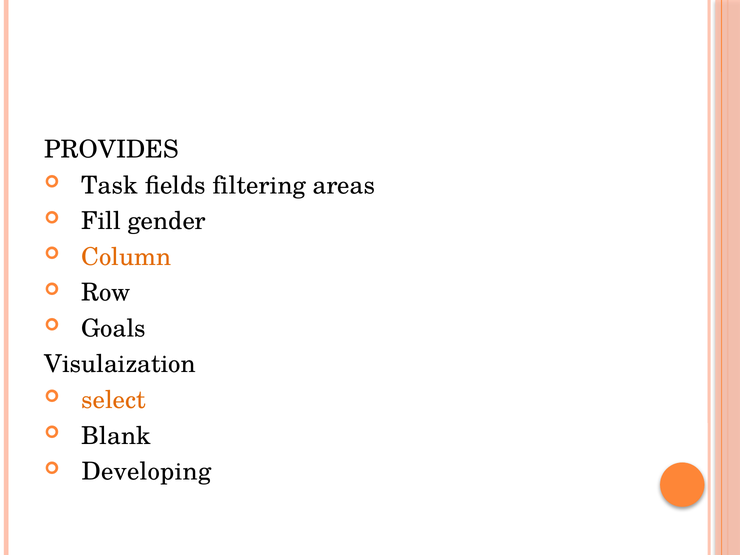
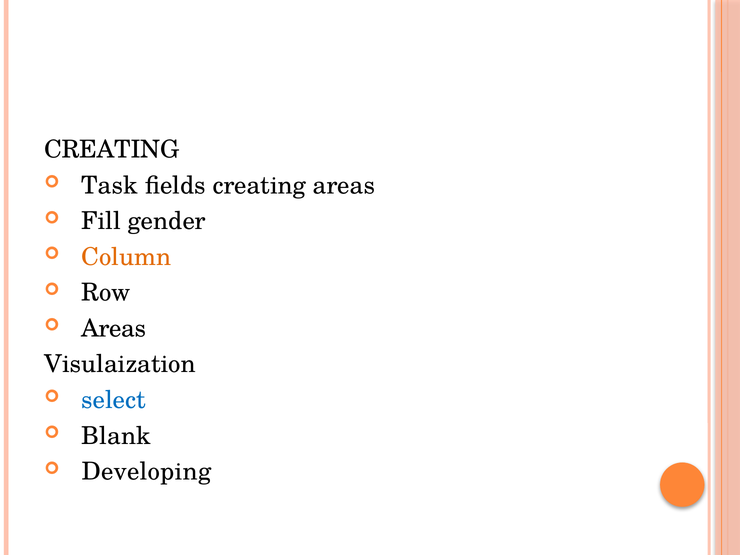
PROVIDES at (112, 150): PROVIDES -> CREATING
fields filtering: filtering -> creating
Goals at (114, 329): Goals -> Areas
select colour: orange -> blue
